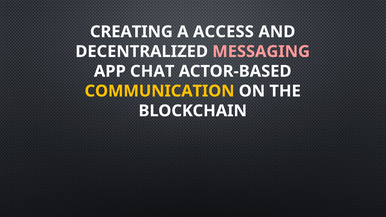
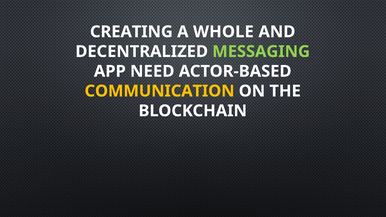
ACCESS: ACCESS -> WHOLE
MESSAGING colour: pink -> light green
CHAT: CHAT -> NEED
